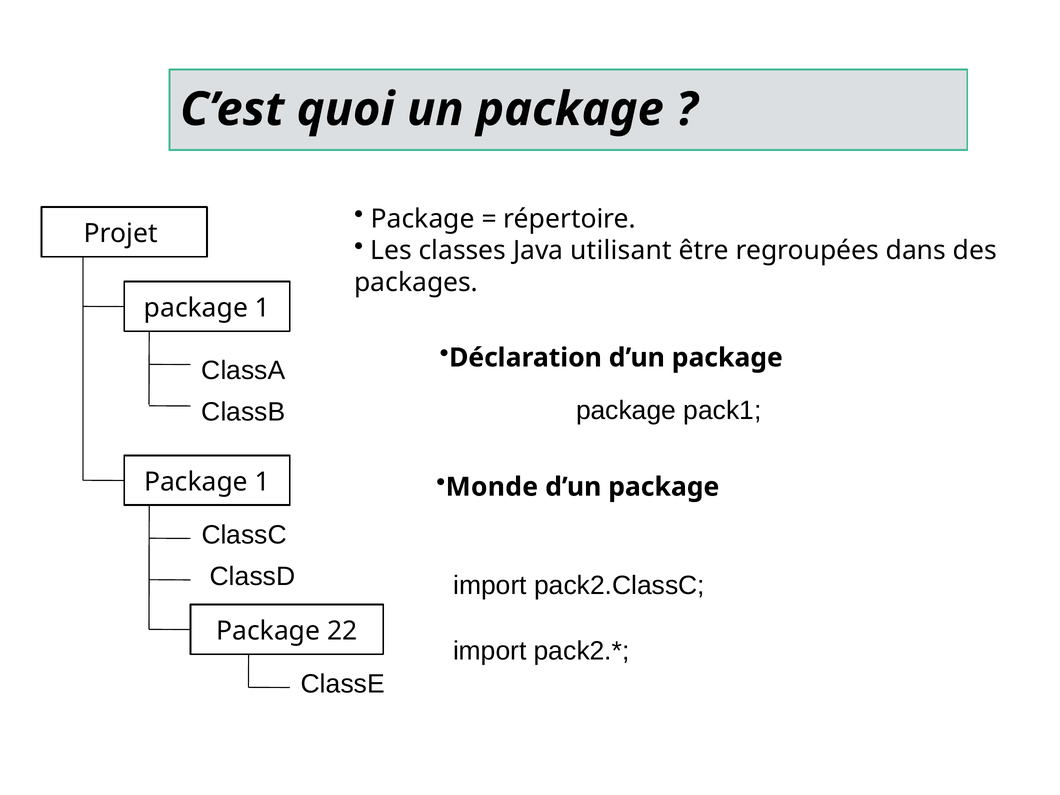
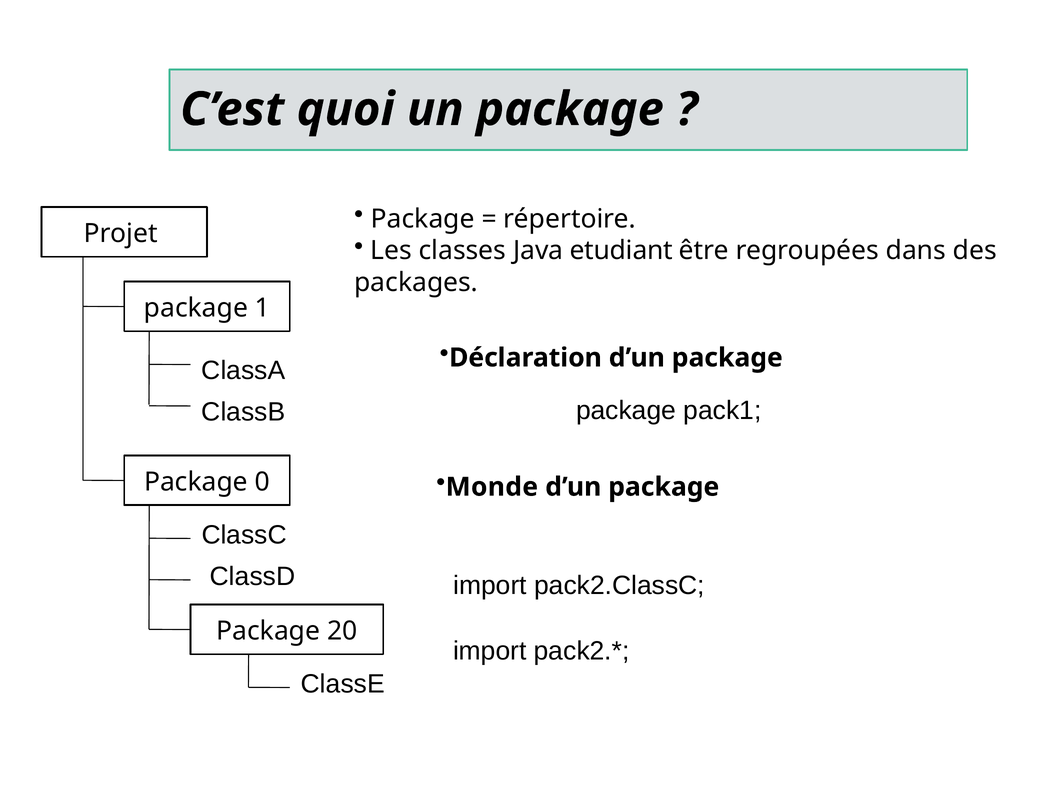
utilisant: utilisant -> etudiant
1 at (262, 482): 1 -> 0
22: 22 -> 20
